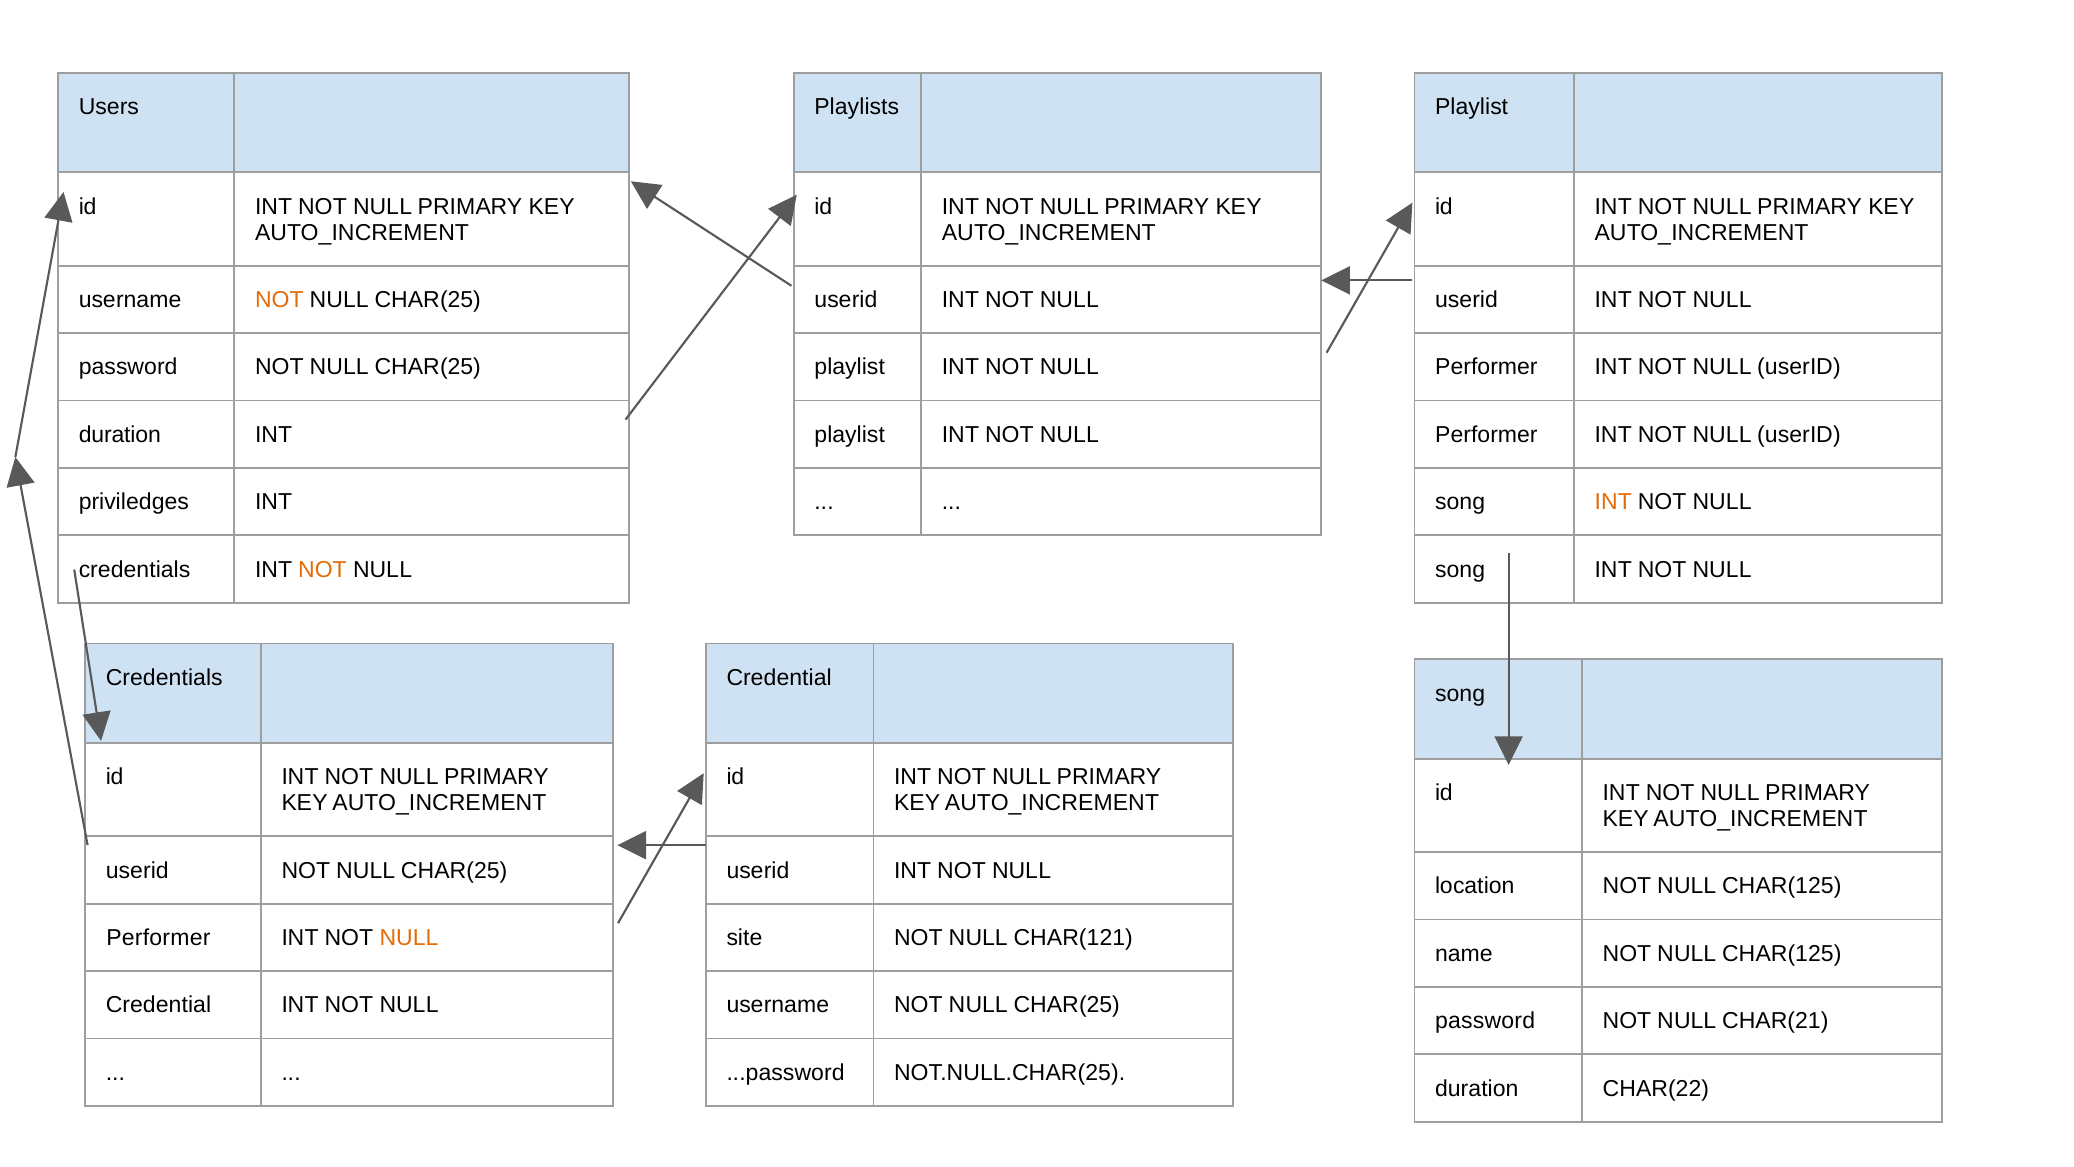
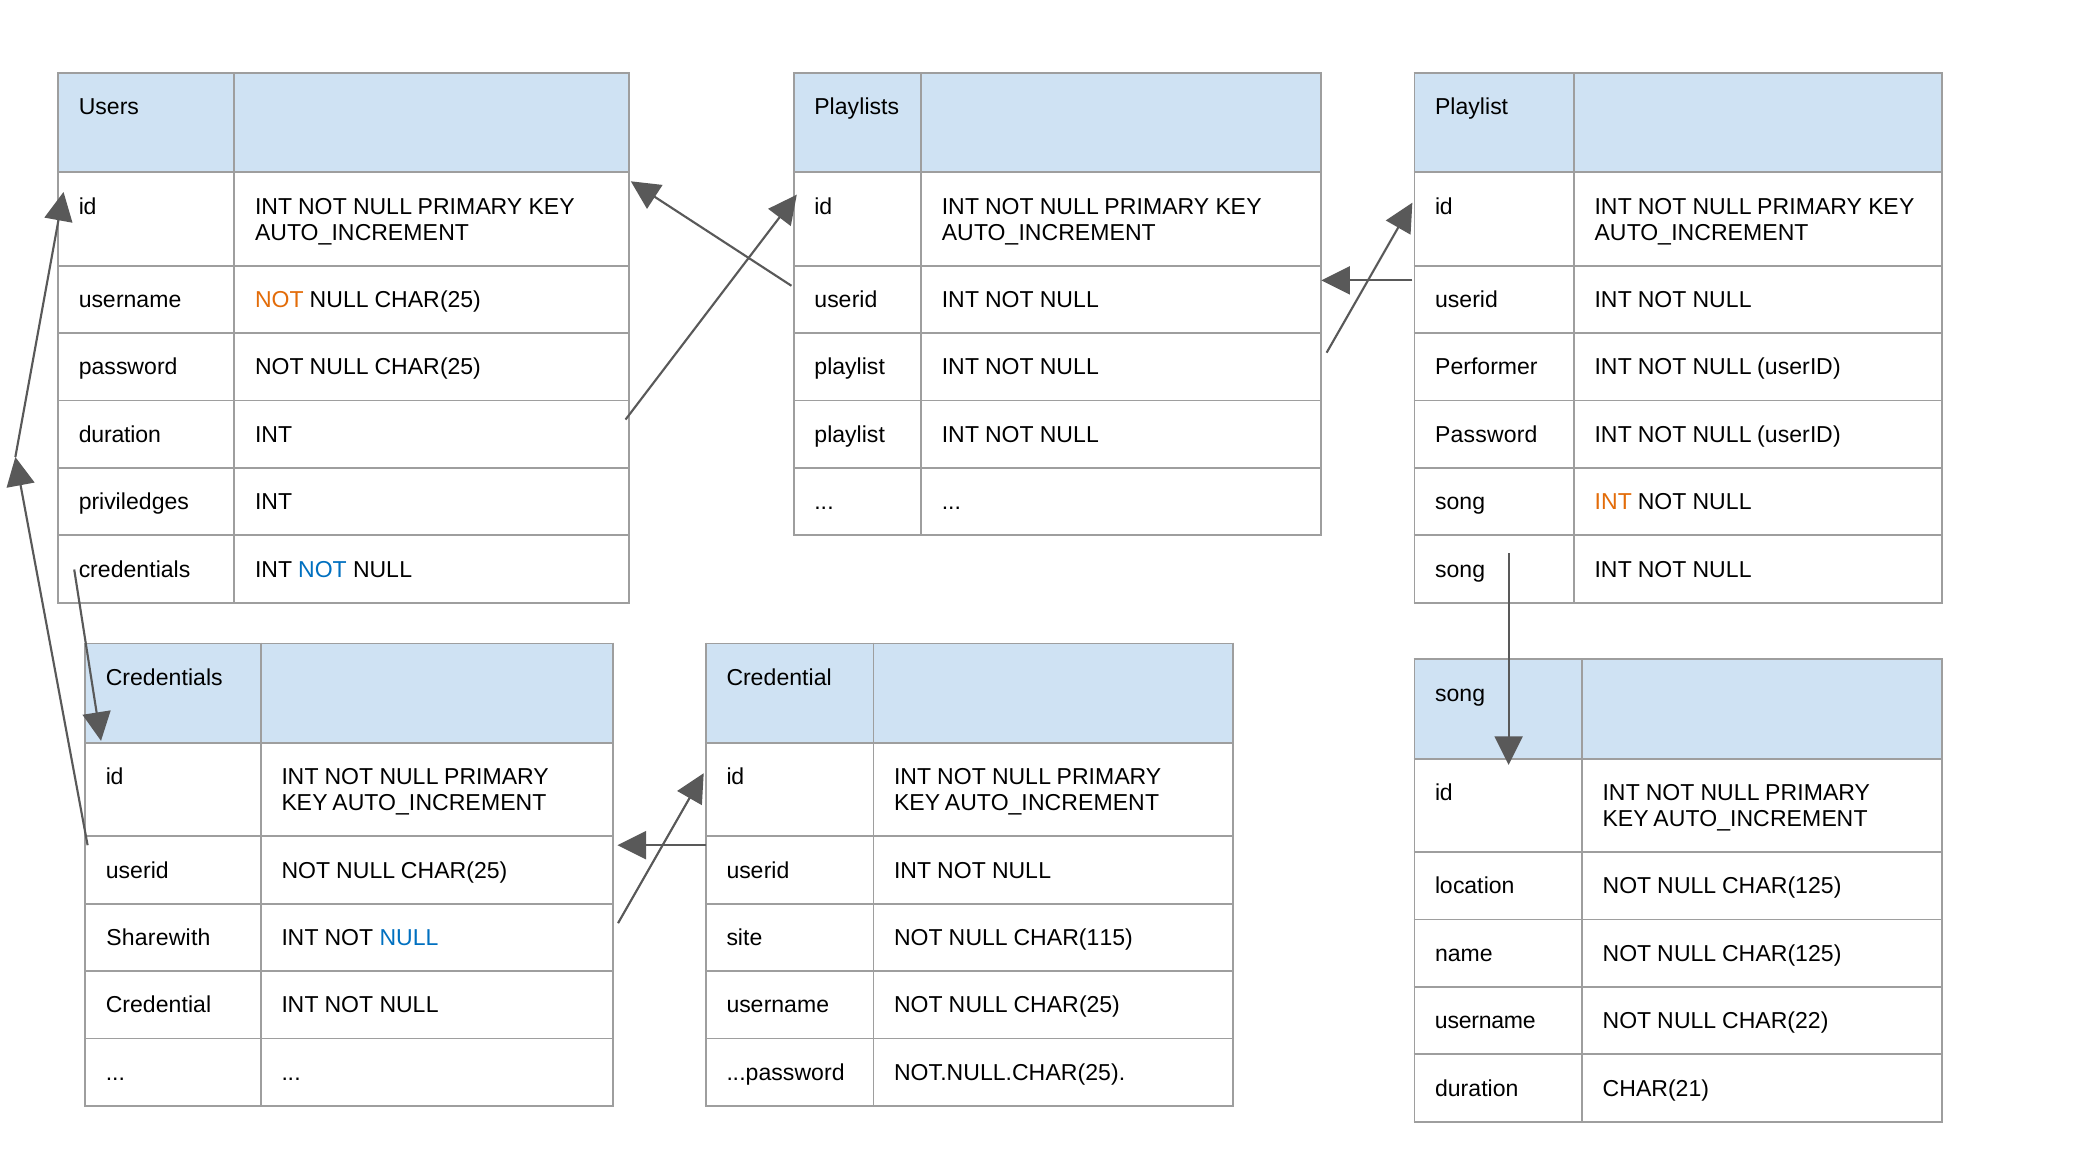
Performer at (1486, 435): Performer -> Password
NOT at (322, 569) colour: orange -> blue
Performer at (158, 938): Performer -> Sharewith
NULL at (409, 938) colour: orange -> blue
CHAR(121: CHAR(121 -> CHAR(115
password at (1485, 1021): password -> username
CHAR(21: CHAR(21 -> CHAR(22
CHAR(22: CHAR(22 -> CHAR(21
